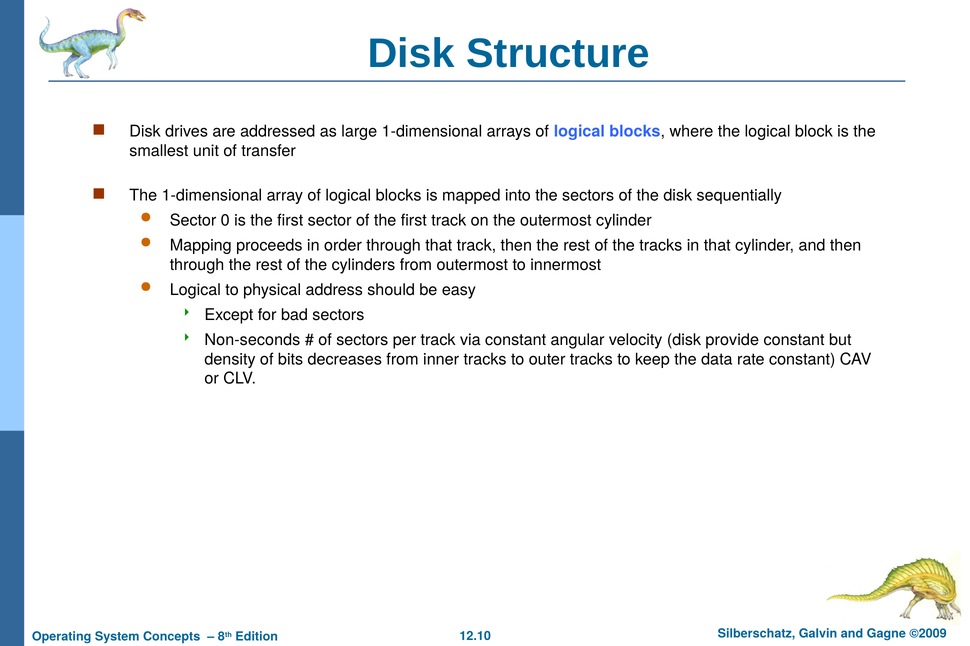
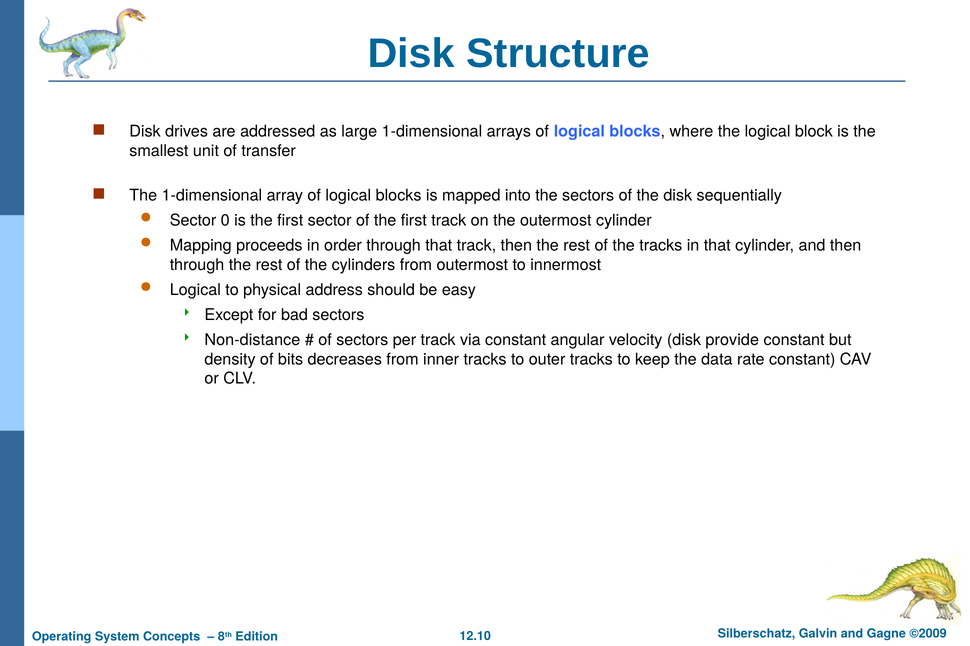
Non-seconds: Non-seconds -> Non-distance
